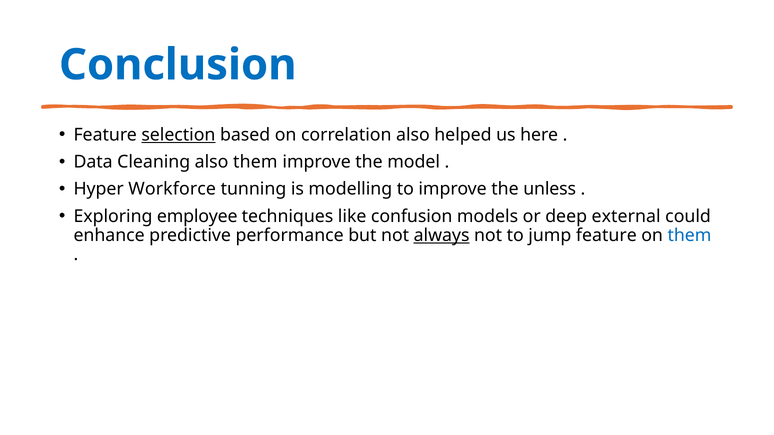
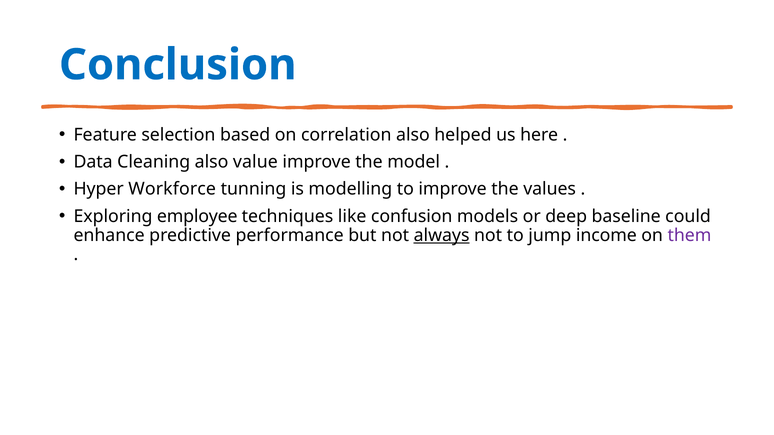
selection underline: present -> none
also them: them -> value
unless: unless -> values
external: external -> baseline
jump feature: feature -> income
them at (689, 236) colour: blue -> purple
